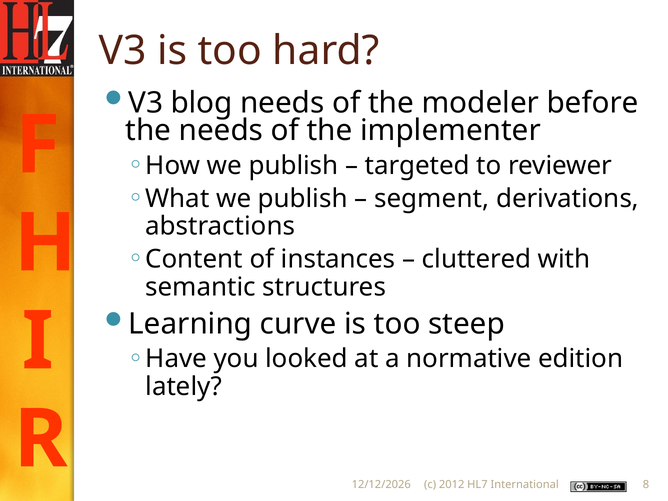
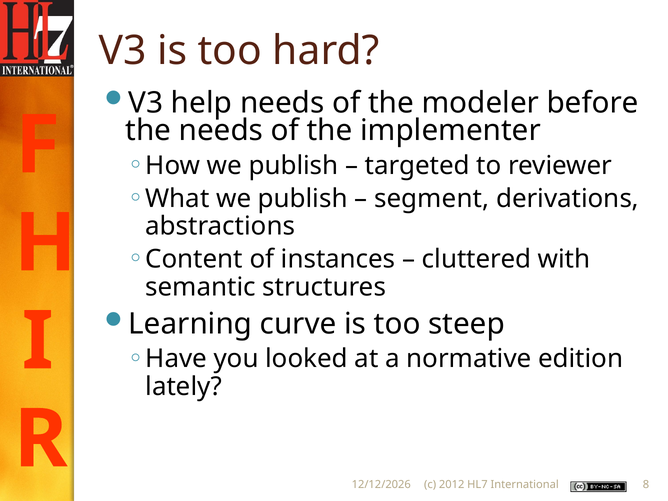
blog: blog -> help
